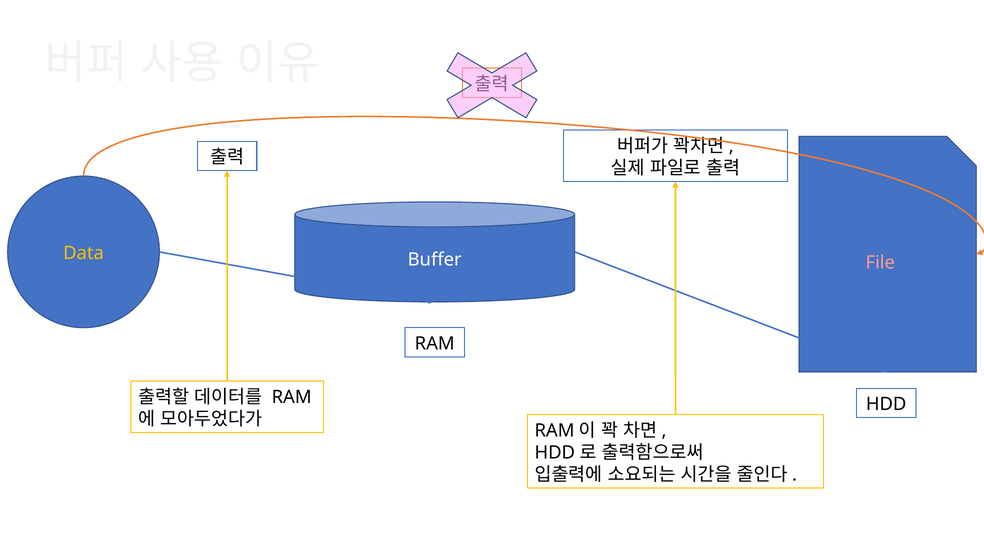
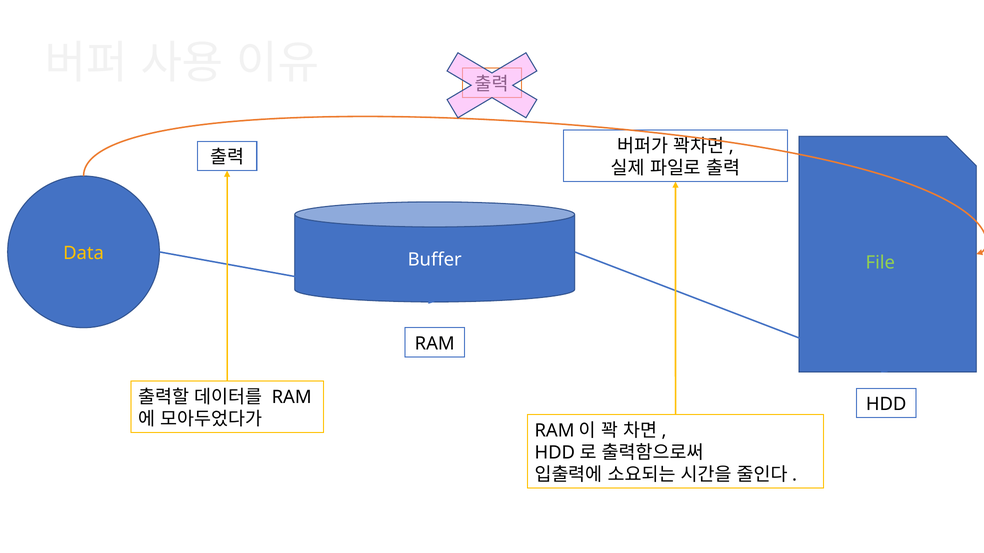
File colour: pink -> light green
